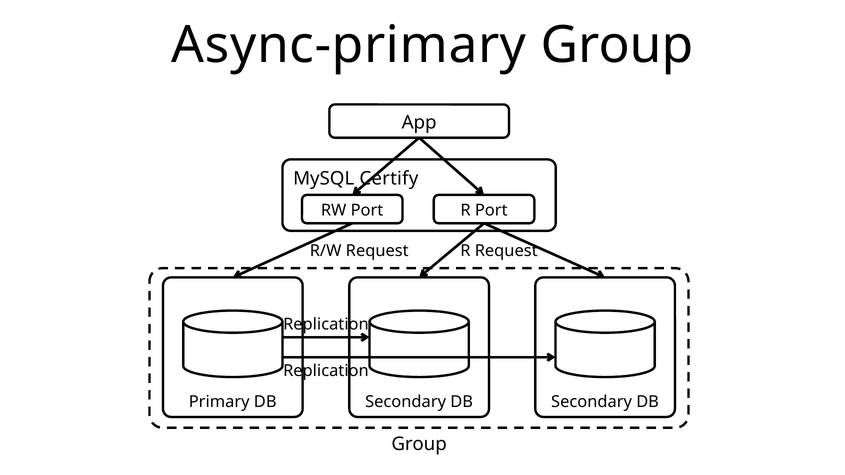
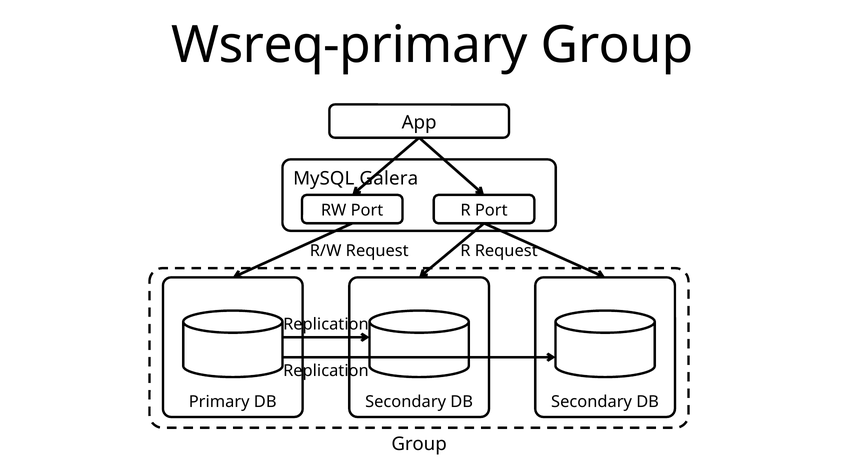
Async-primary: Async-primary -> Wsreq-primary
Certify: Certify -> Galera
